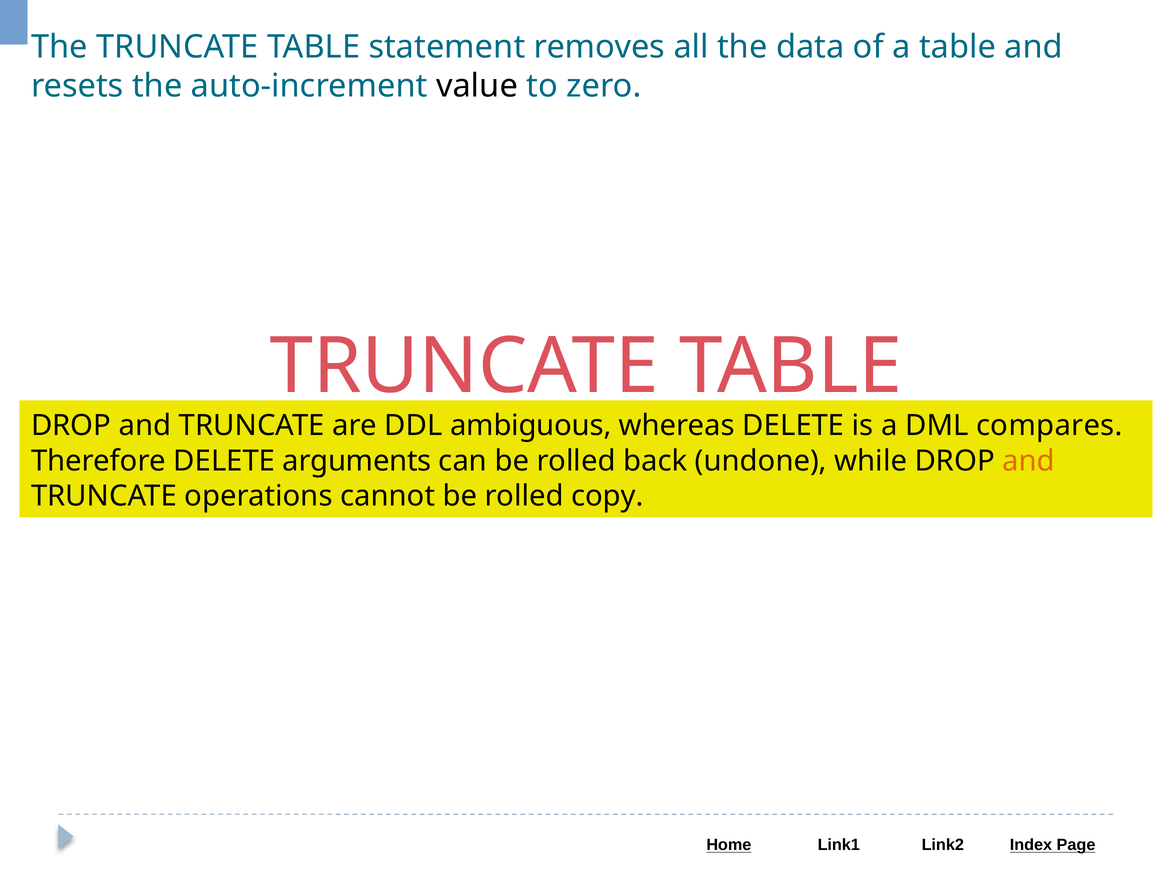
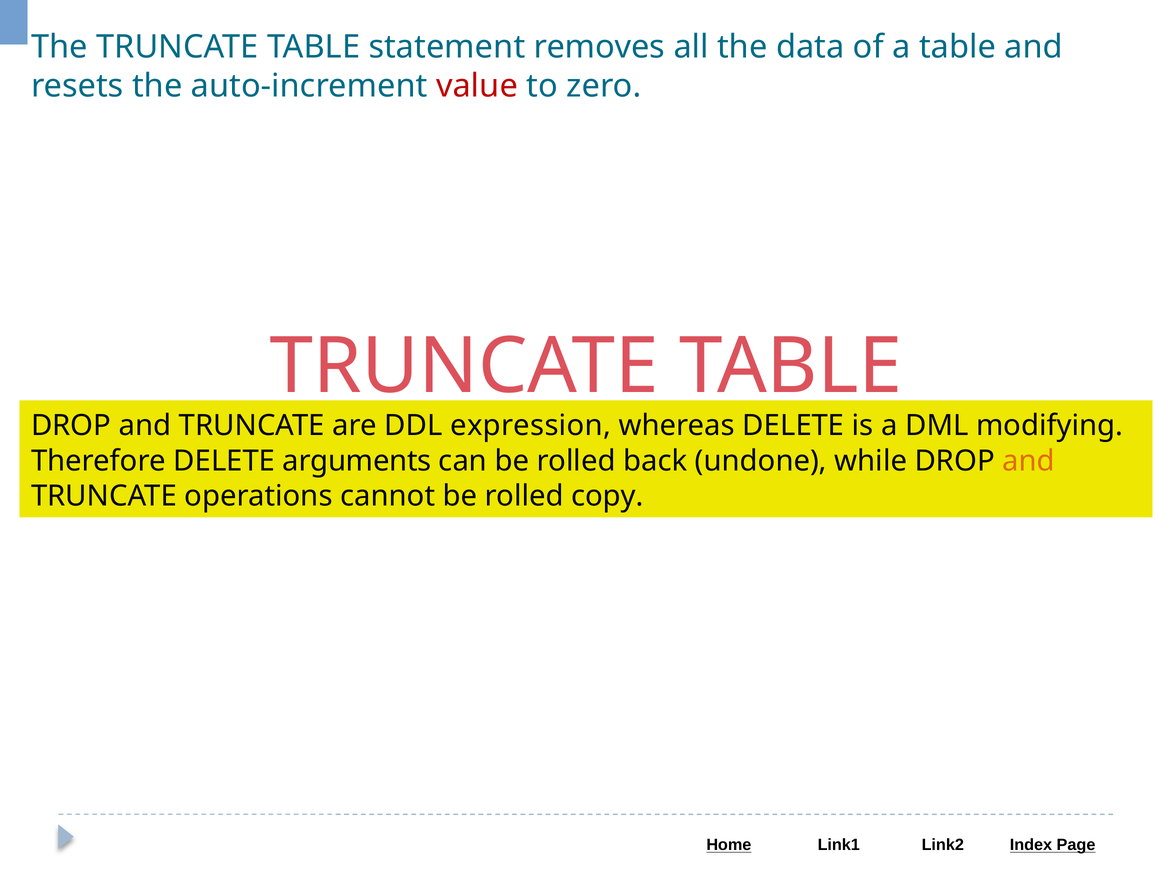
value colour: black -> red
ambiguous: ambiguous -> expression
compares: compares -> modifying
